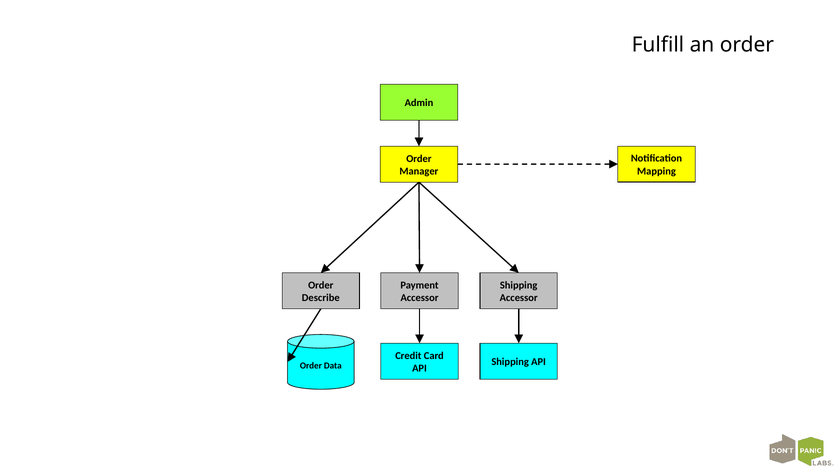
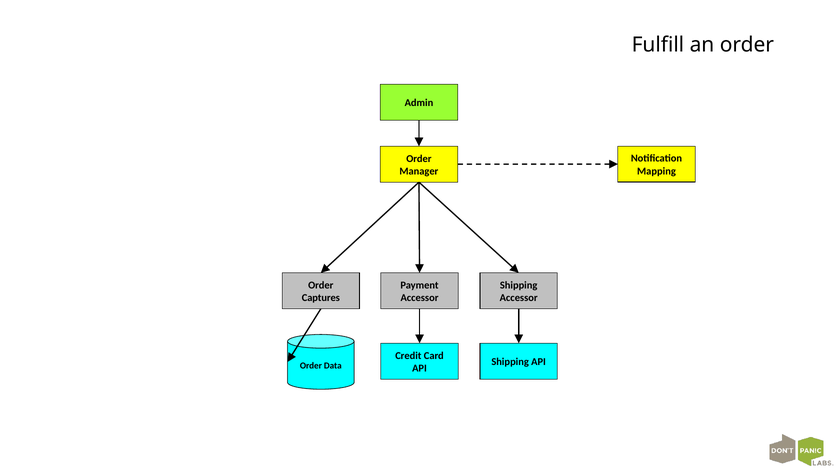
Describe: Describe -> Captures
